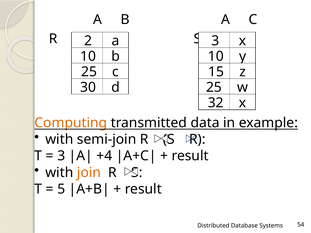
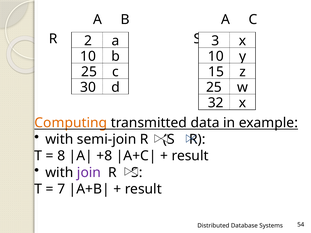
3 at (61, 156): 3 -> 8
+4: +4 -> +8
join colour: orange -> purple
5: 5 -> 7
